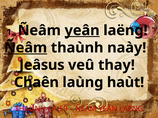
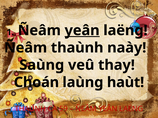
Ñeâm at (26, 48) underline: present -> none
Jeâsus: Jeâsus -> Saùng
Chaên: Chaên -> Choán
